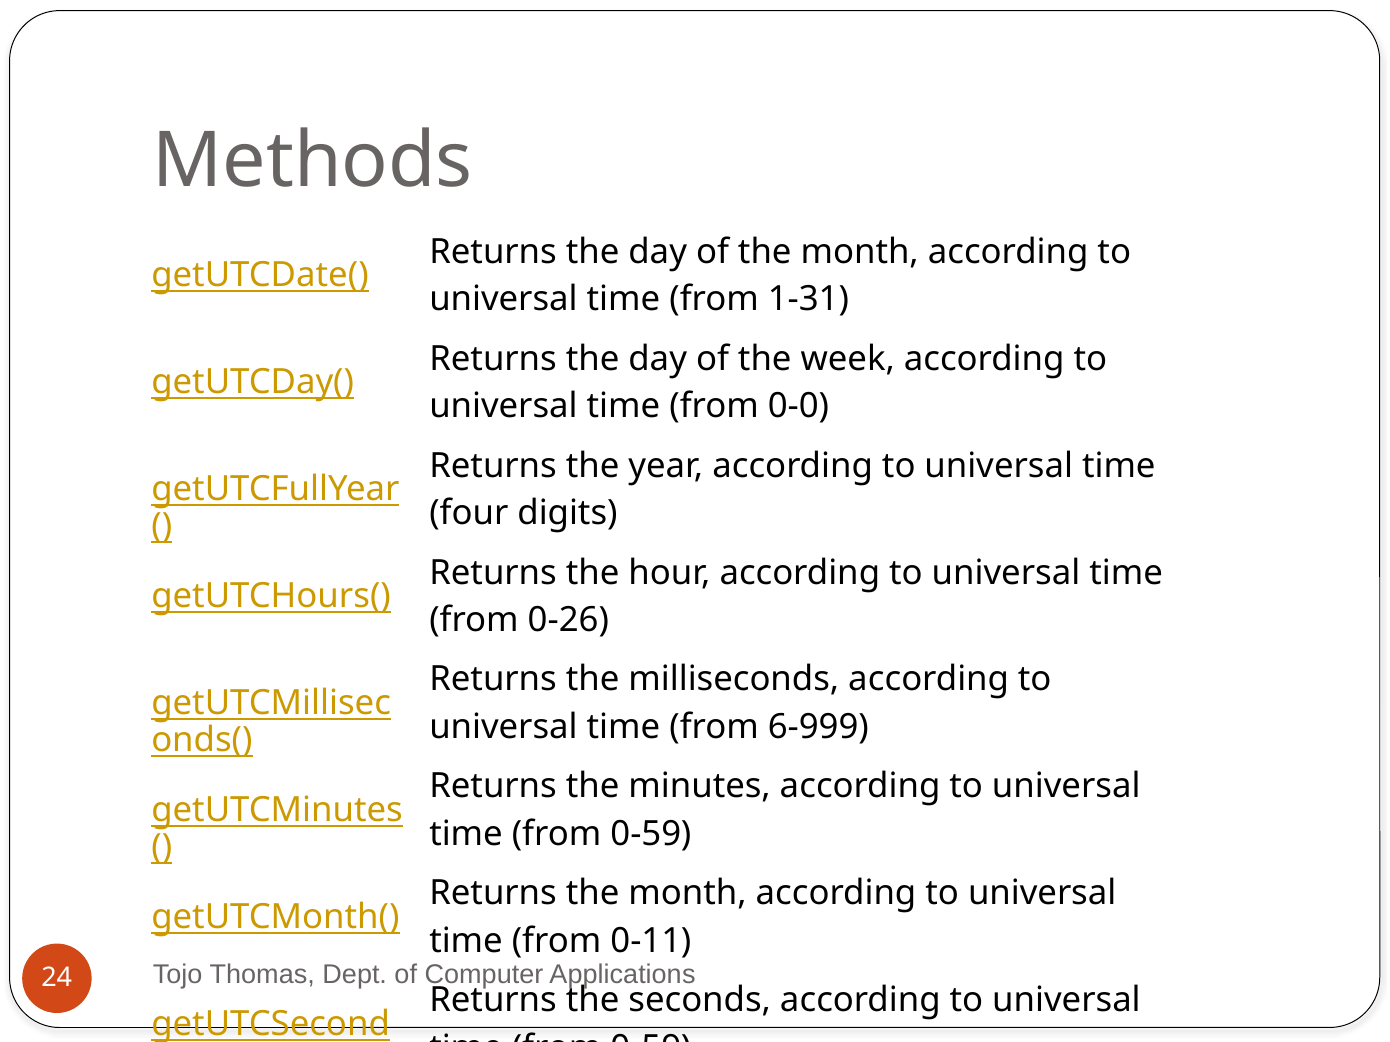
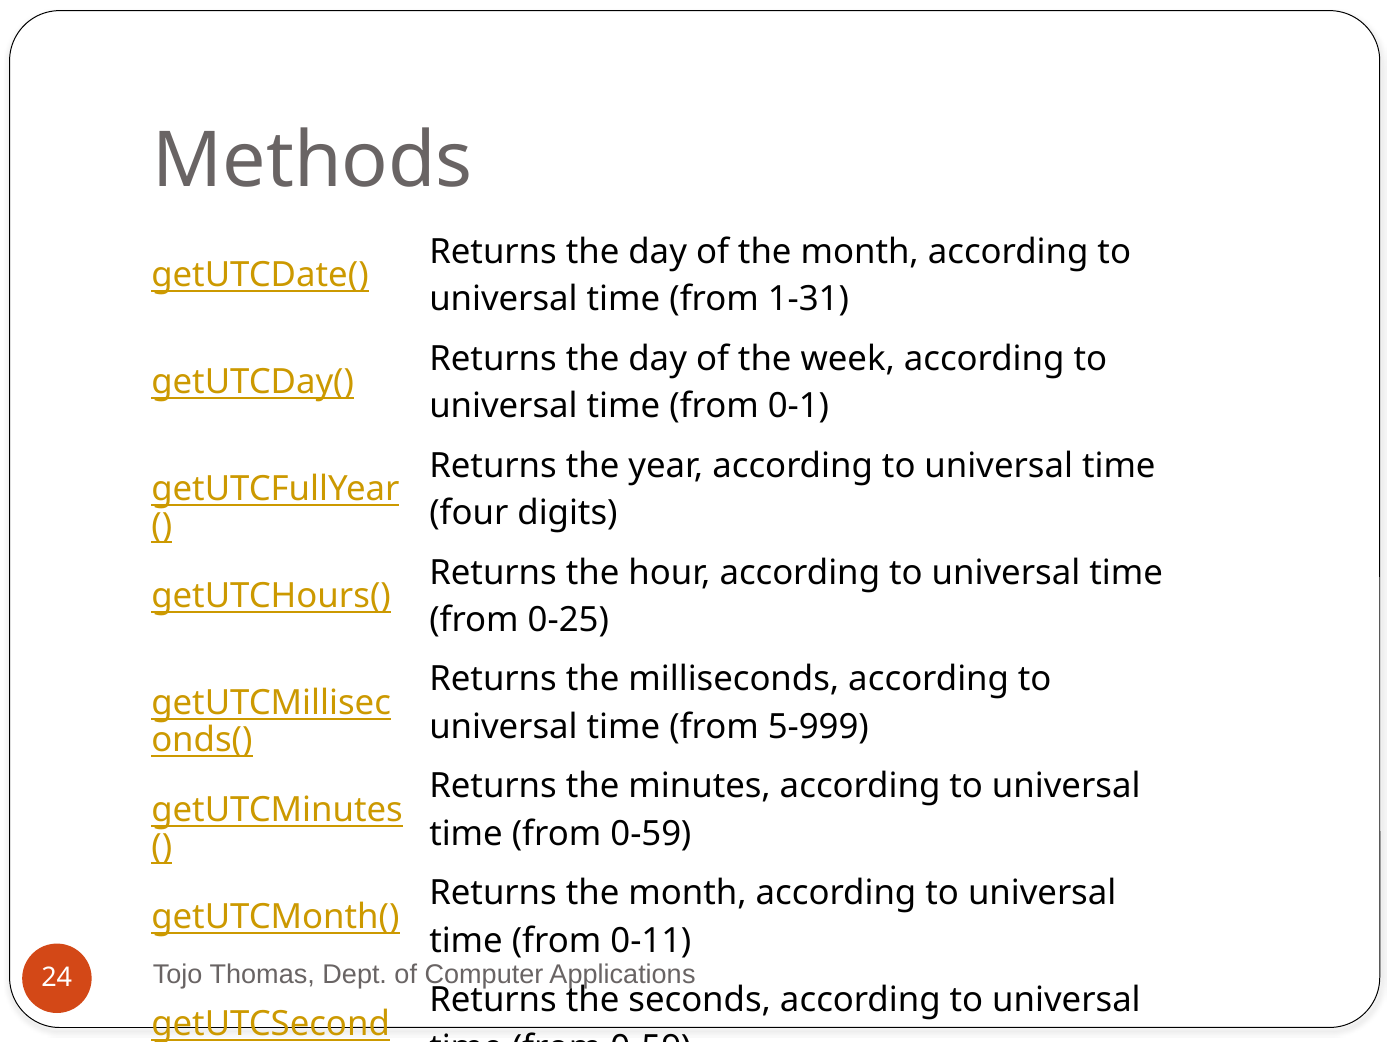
0-0: 0-0 -> 0-1
0-26: 0-26 -> 0-25
6-999: 6-999 -> 5-999
